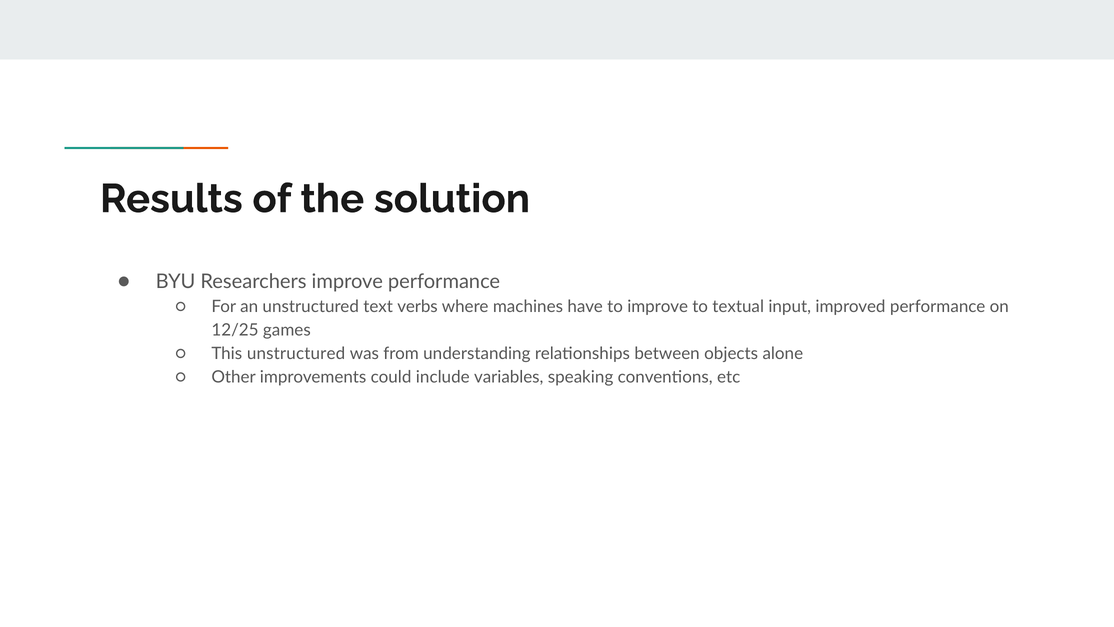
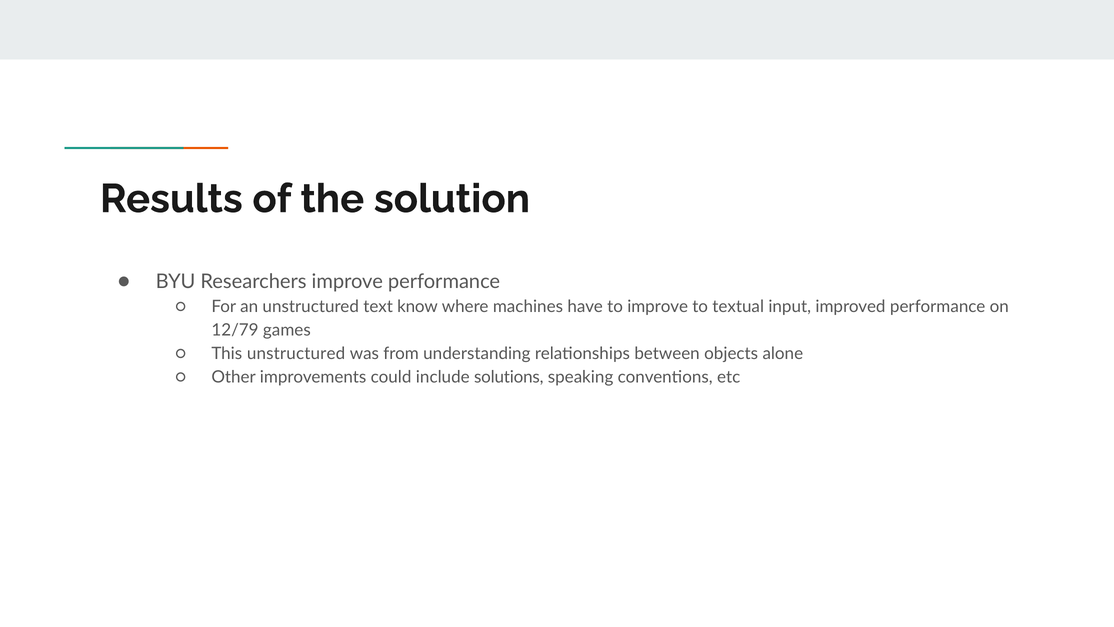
verbs: verbs -> know
12/25: 12/25 -> 12/79
variables: variables -> solutions
